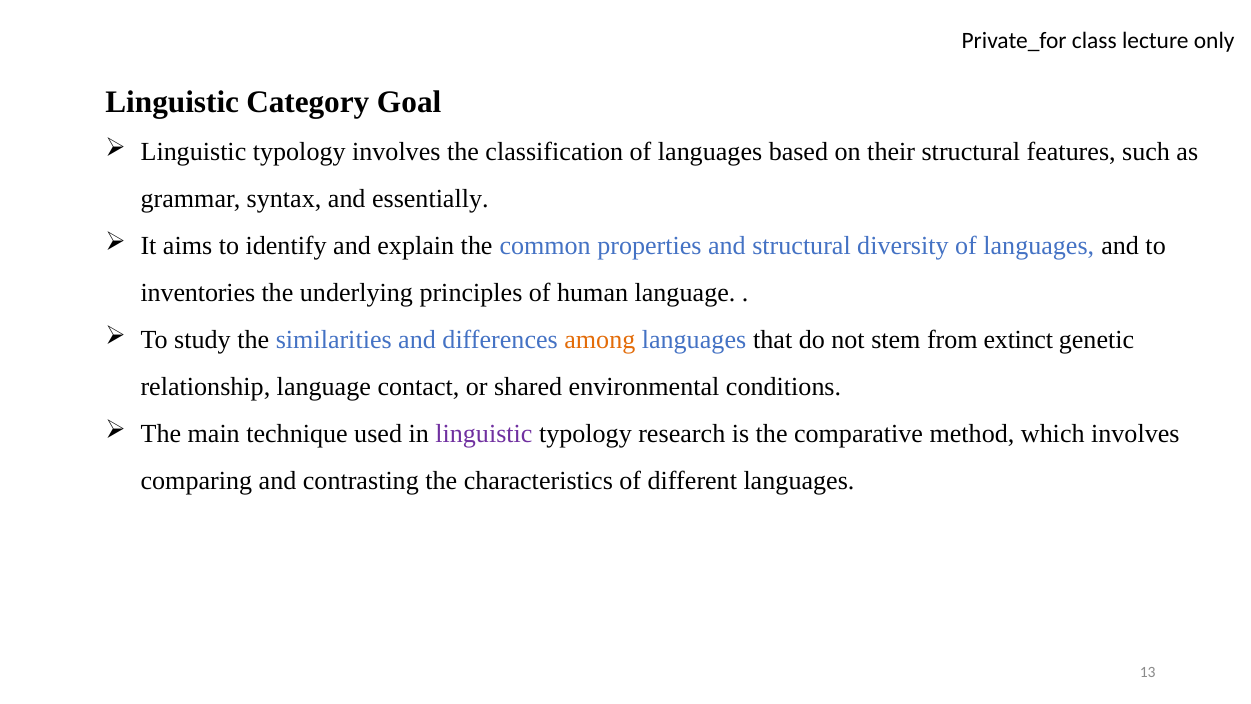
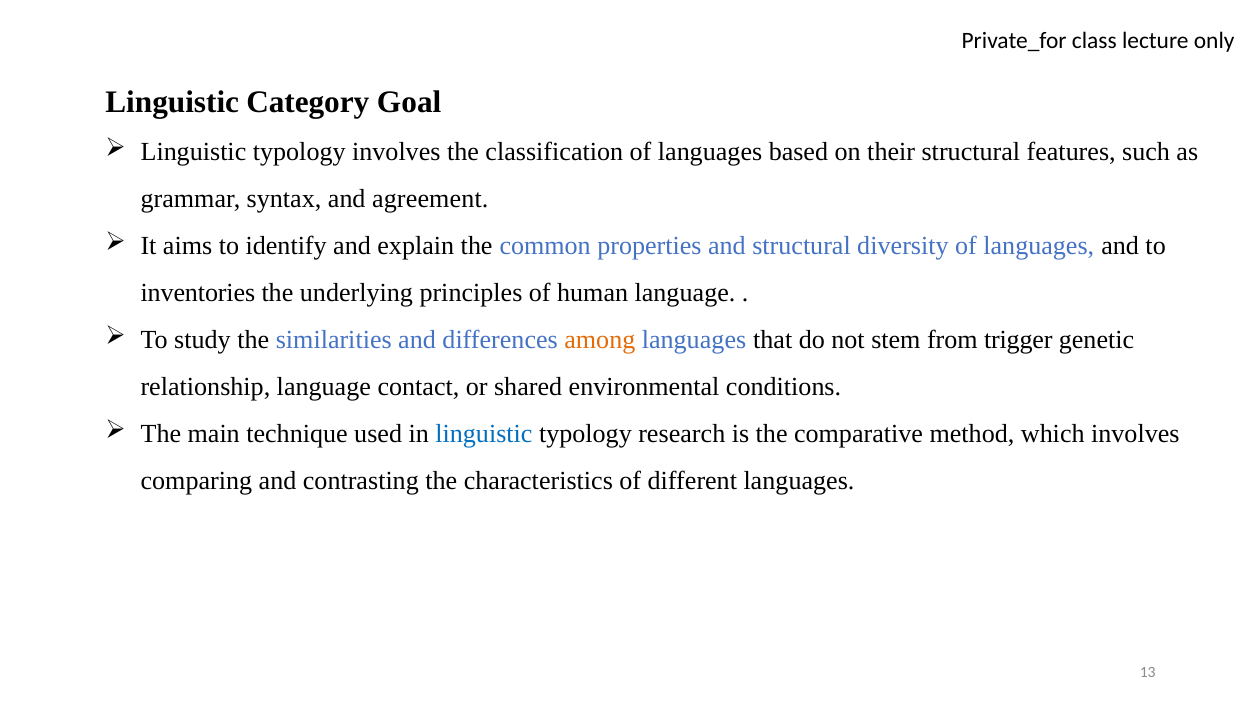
essentially: essentially -> agreement
extinct: extinct -> trigger
linguistic at (484, 434) colour: purple -> blue
